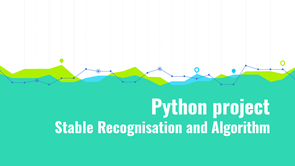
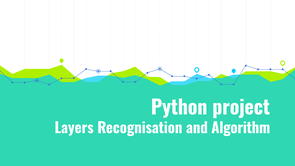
Stable: Stable -> Layers
